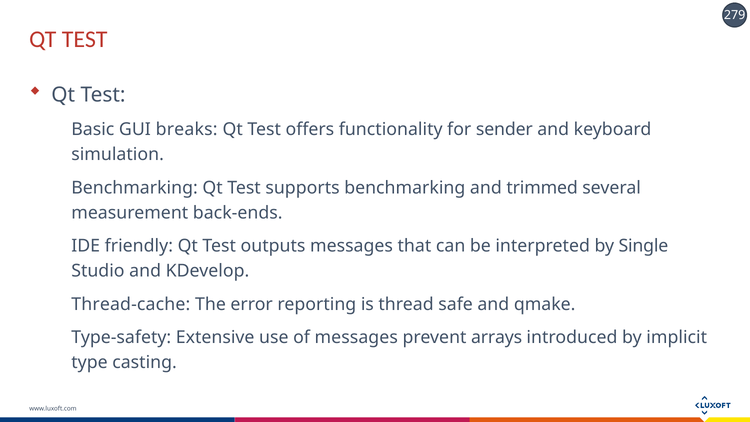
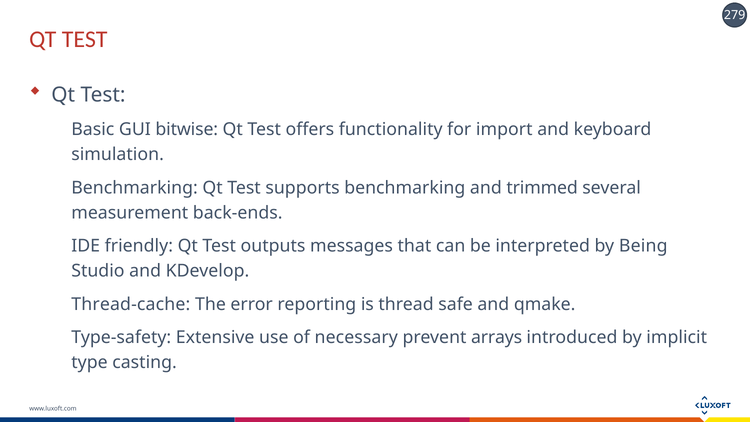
breaks: breaks -> bitwise
sender: sender -> import
Single: Single -> Being
of messages: messages -> necessary
